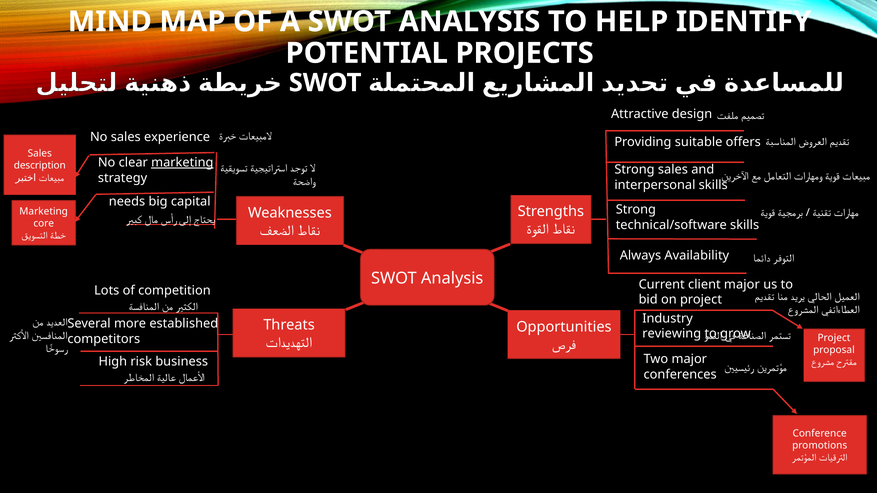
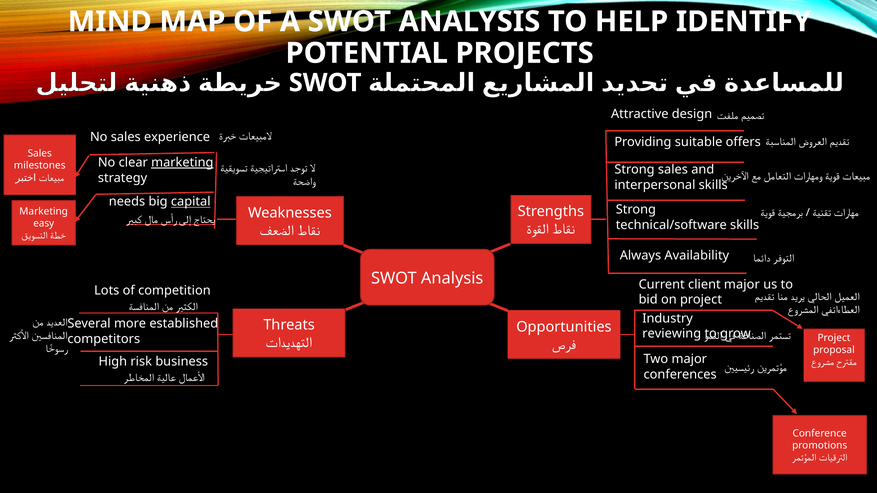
description: description -> milestones
capital underline: none -> present
core: core -> easy
